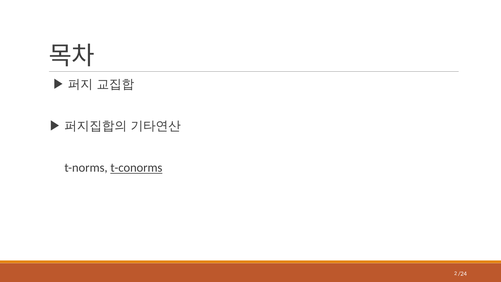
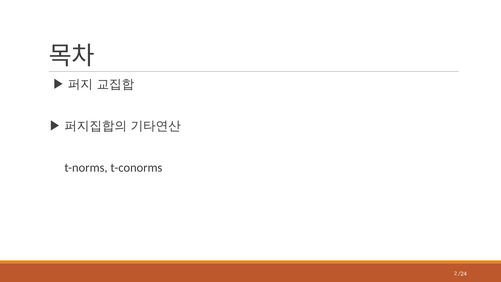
t-conorms underline: present -> none
